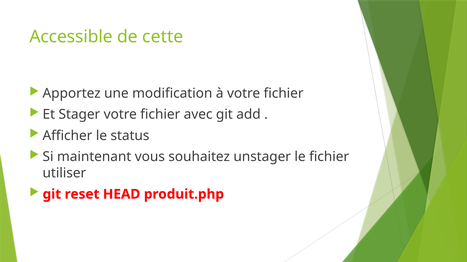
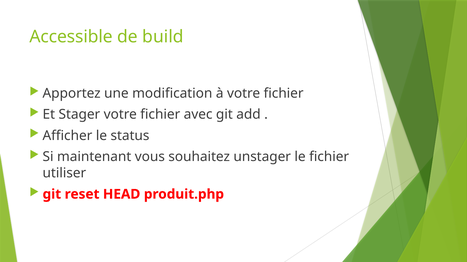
cette: cette -> build
